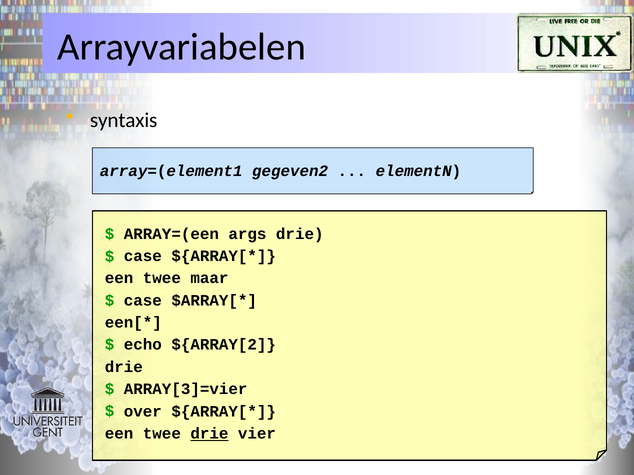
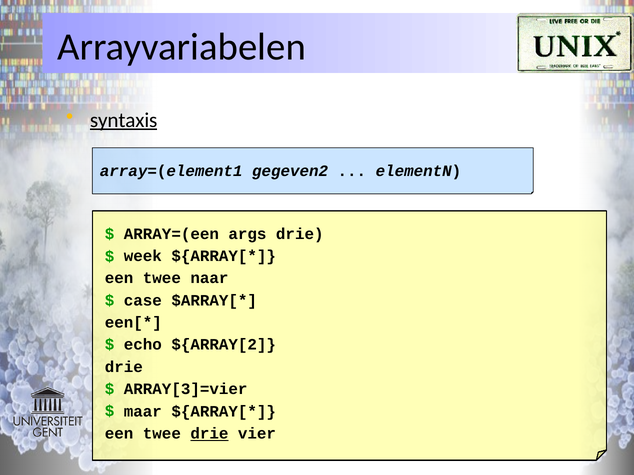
syntaxis underline: none -> present
case at (143, 256): case -> week
maar: maar -> naar
over: over -> maar
